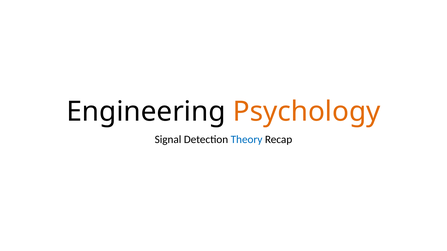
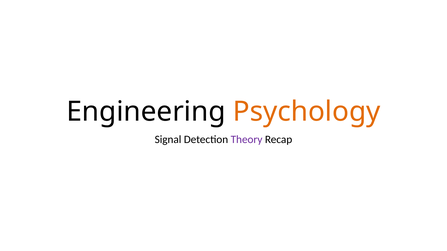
Theory colour: blue -> purple
